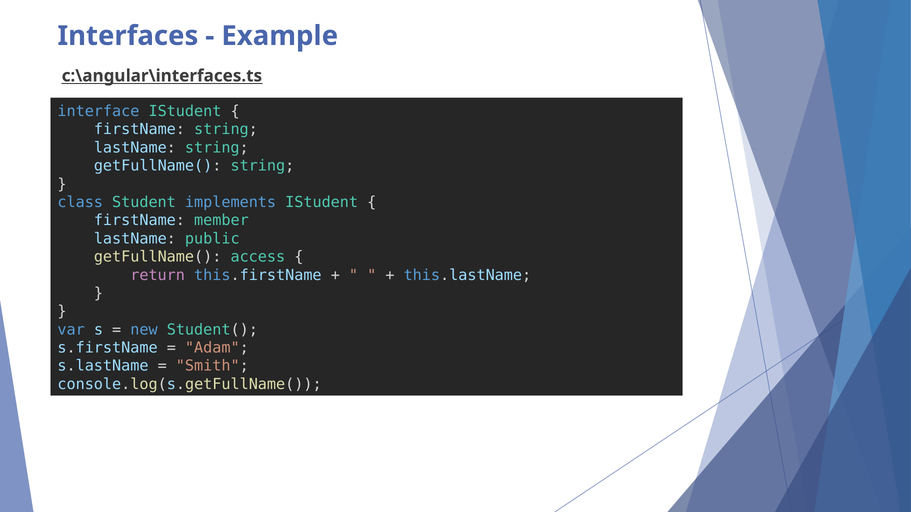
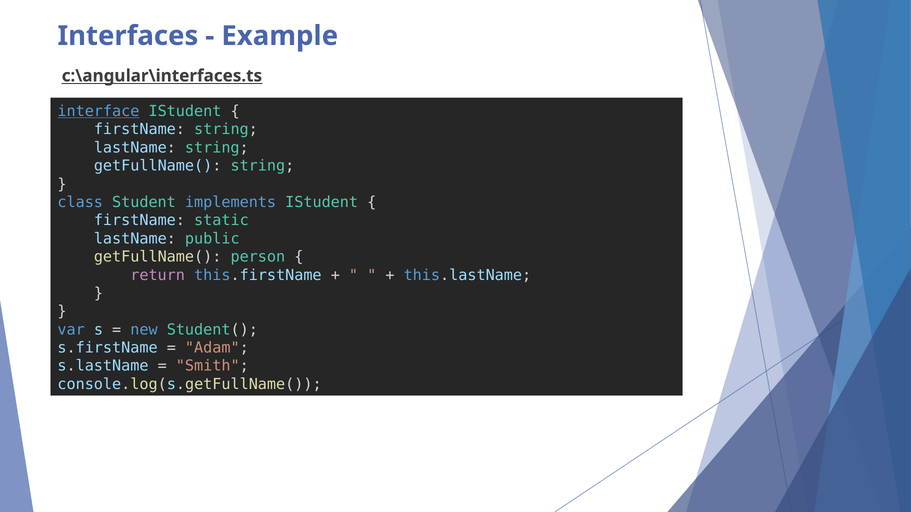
interface underline: none -> present
member: member -> static
access: access -> person
